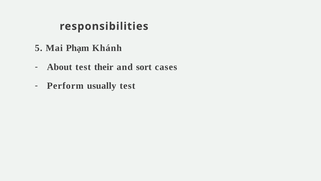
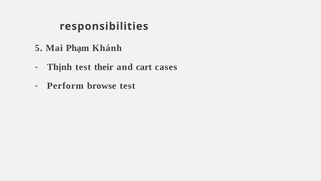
About: About -> Thịnh
sort: sort -> cart
usually: usually -> browse
